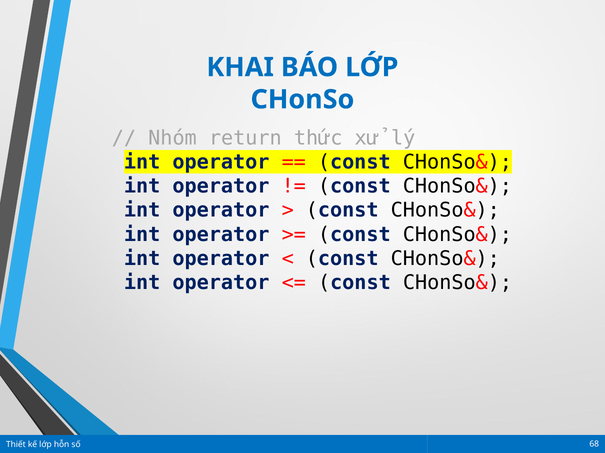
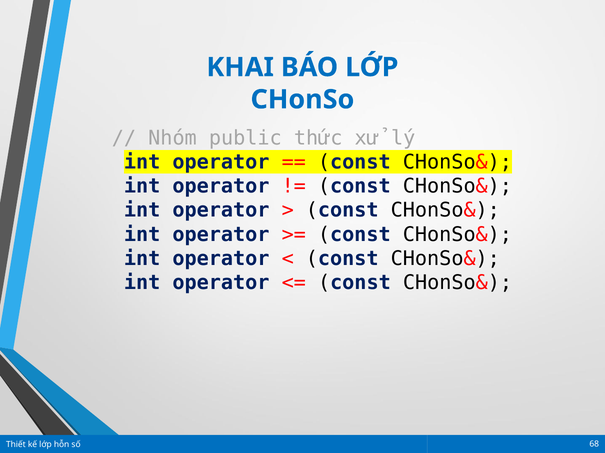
return: return -> public
